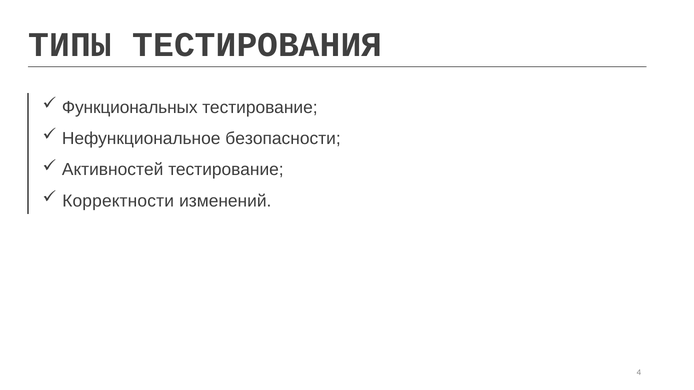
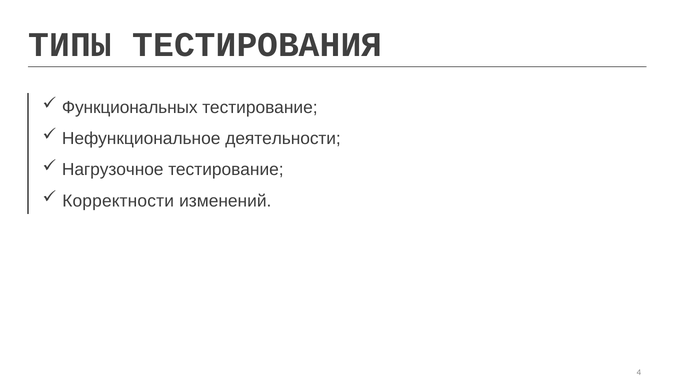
безопасности: безопасности -> деятельности
Активностей: Активностей -> Нагрузочное
